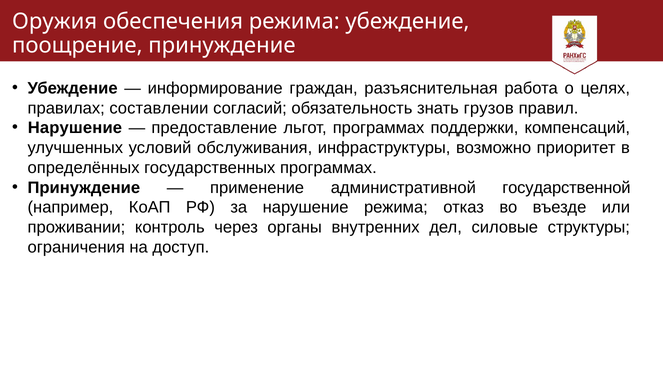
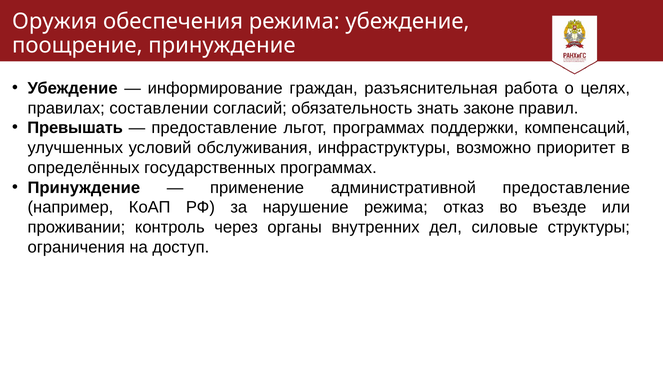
грузов: грузов -> законе
Нарушение at (75, 128): Нарушение -> Превышать
административной государственной: государственной -> предоставление
